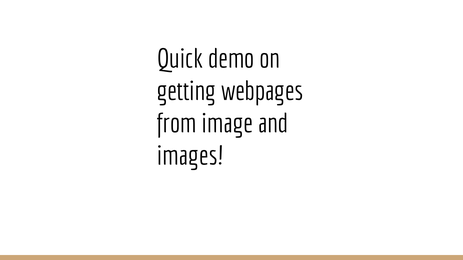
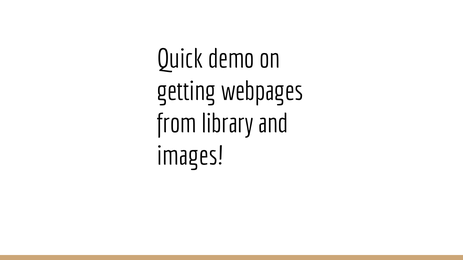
image: image -> library
